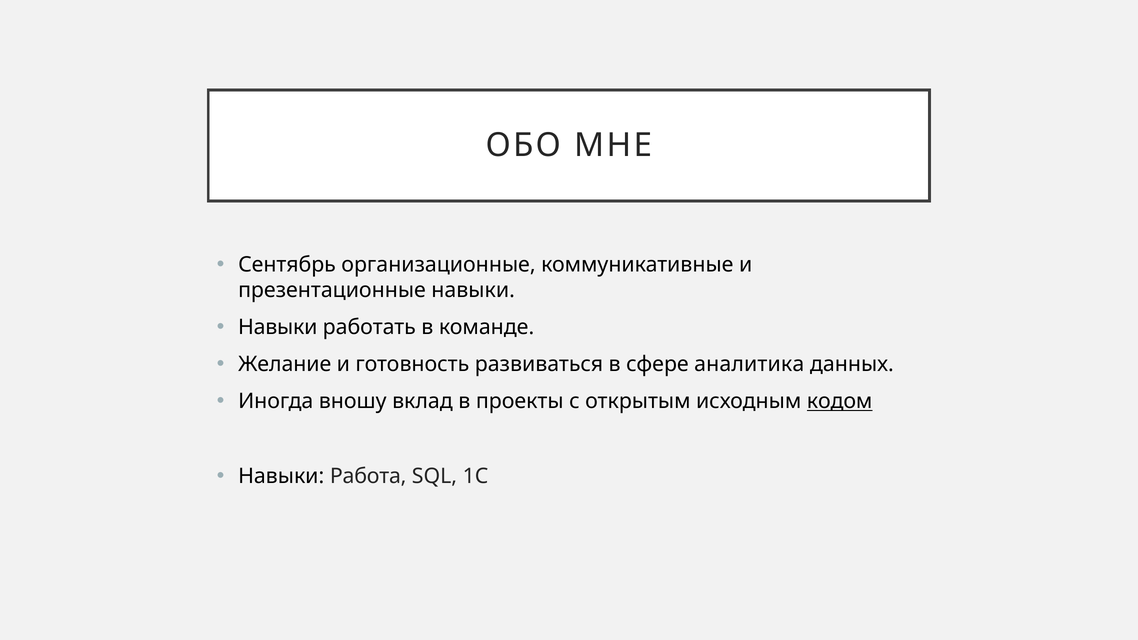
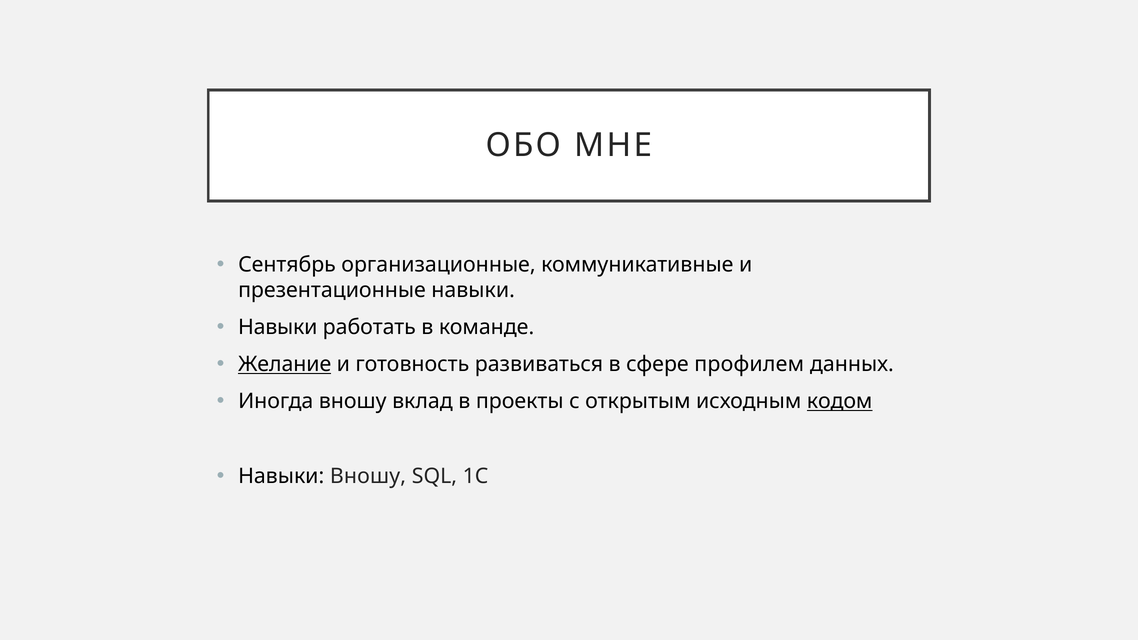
Желание underline: none -> present
аналитика: аналитика -> профилем
Навыки Работа: Работа -> Вношу
